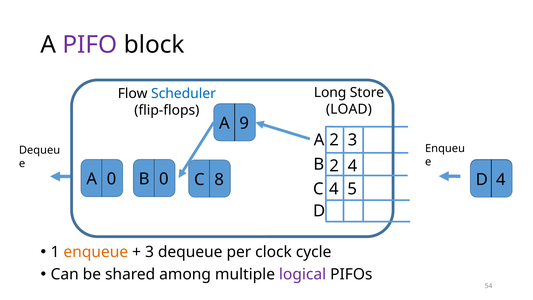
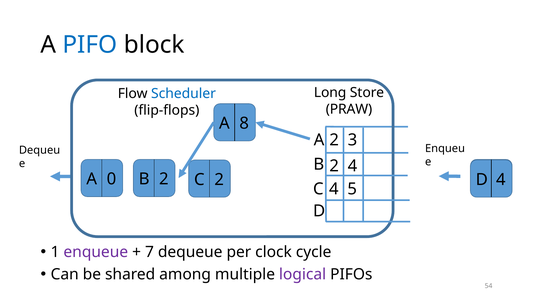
PIFO colour: purple -> blue
LOAD: LOAD -> PRAW
9: 9 -> 8
B 0: 0 -> 2
8 at (219, 179): 8 -> 2
enqueue colour: orange -> purple
3 at (149, 252): 3 -> 7
